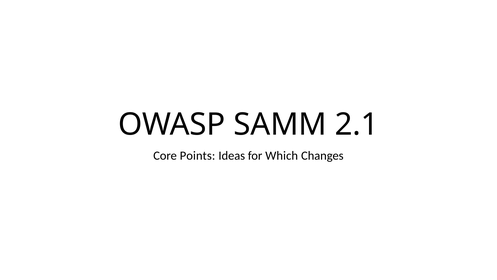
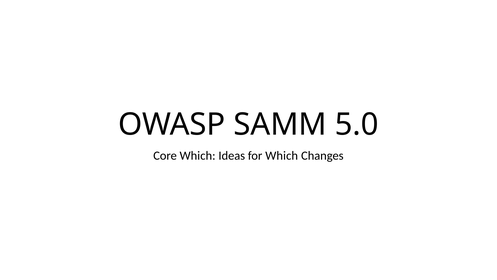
2.1: 2.1 -> 5.0
Core Points: Points -> Which
